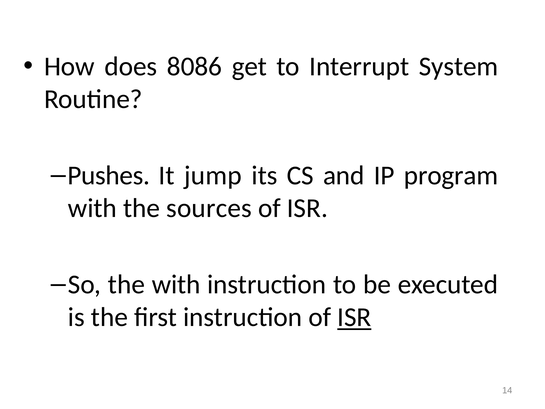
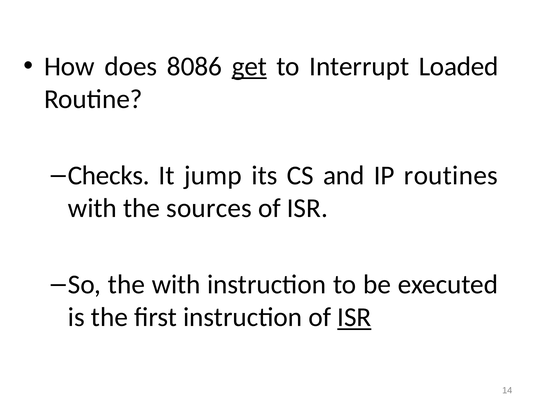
get underline: none -> present
System: System -> Loaded
Pushes: Pushes -> Checks
program: program -> routines
